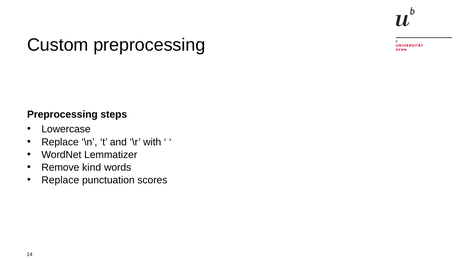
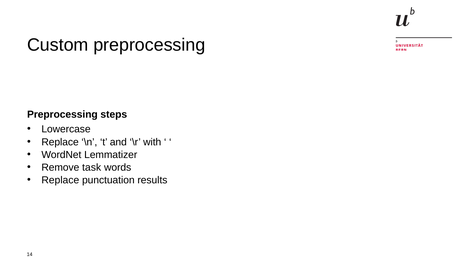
kind: kind -> task
scores: scores -> results
